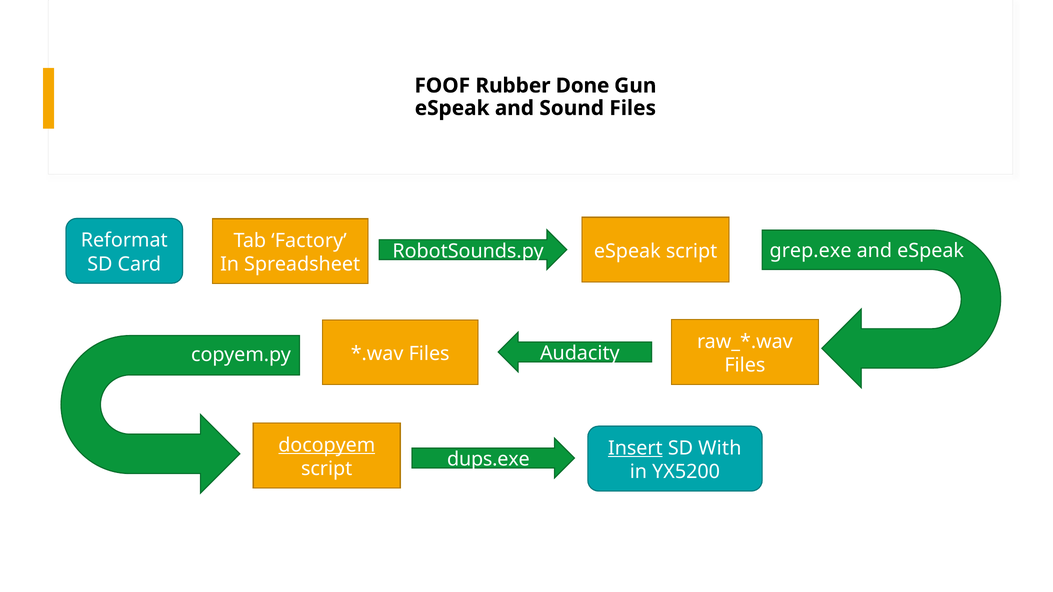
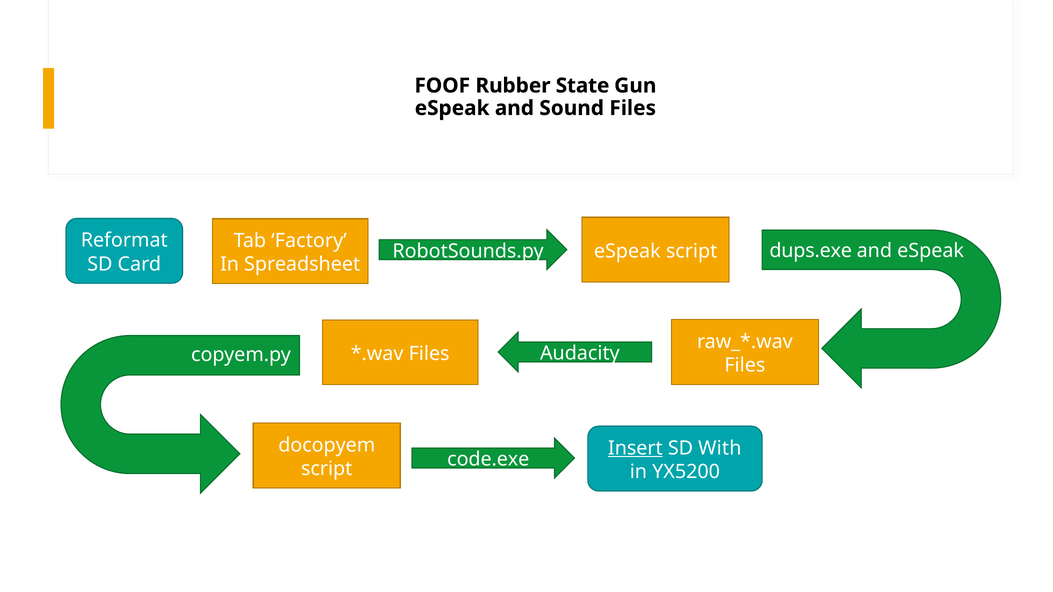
Done: Done -> State
grep.exe: grep.exe -> dups.exe
docopyem underline: present -> none
dups.exe: dups.exe -> code.exe
